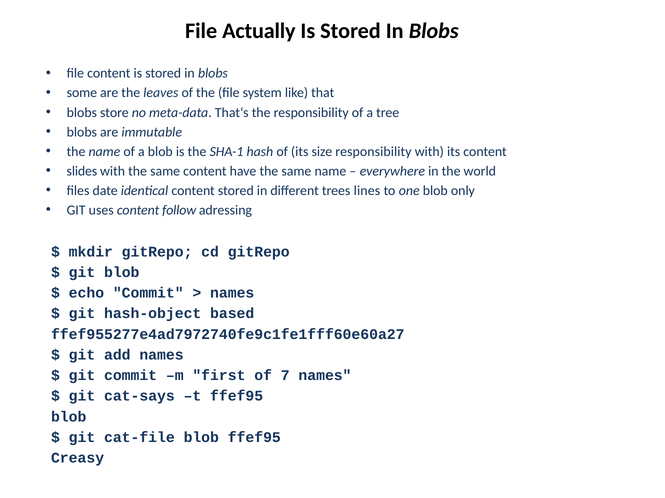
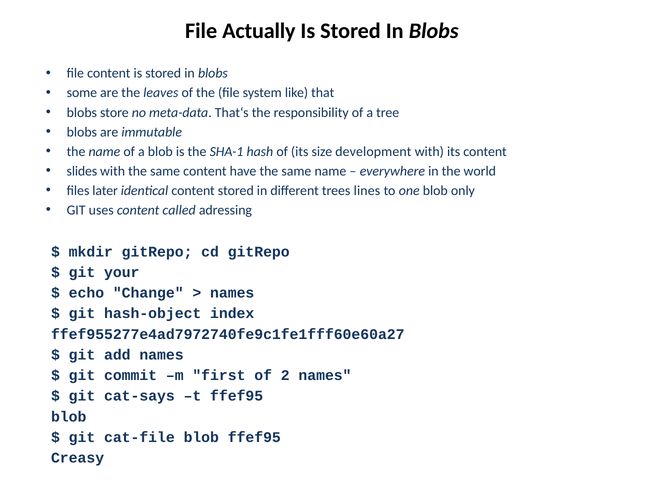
size responsibility: responsibility -> development
date: date -> later
follow: follow -> called
git blob: blob -> your
echo Commit: Commit -> Change
based: based -> index
7: 7 -> 2
